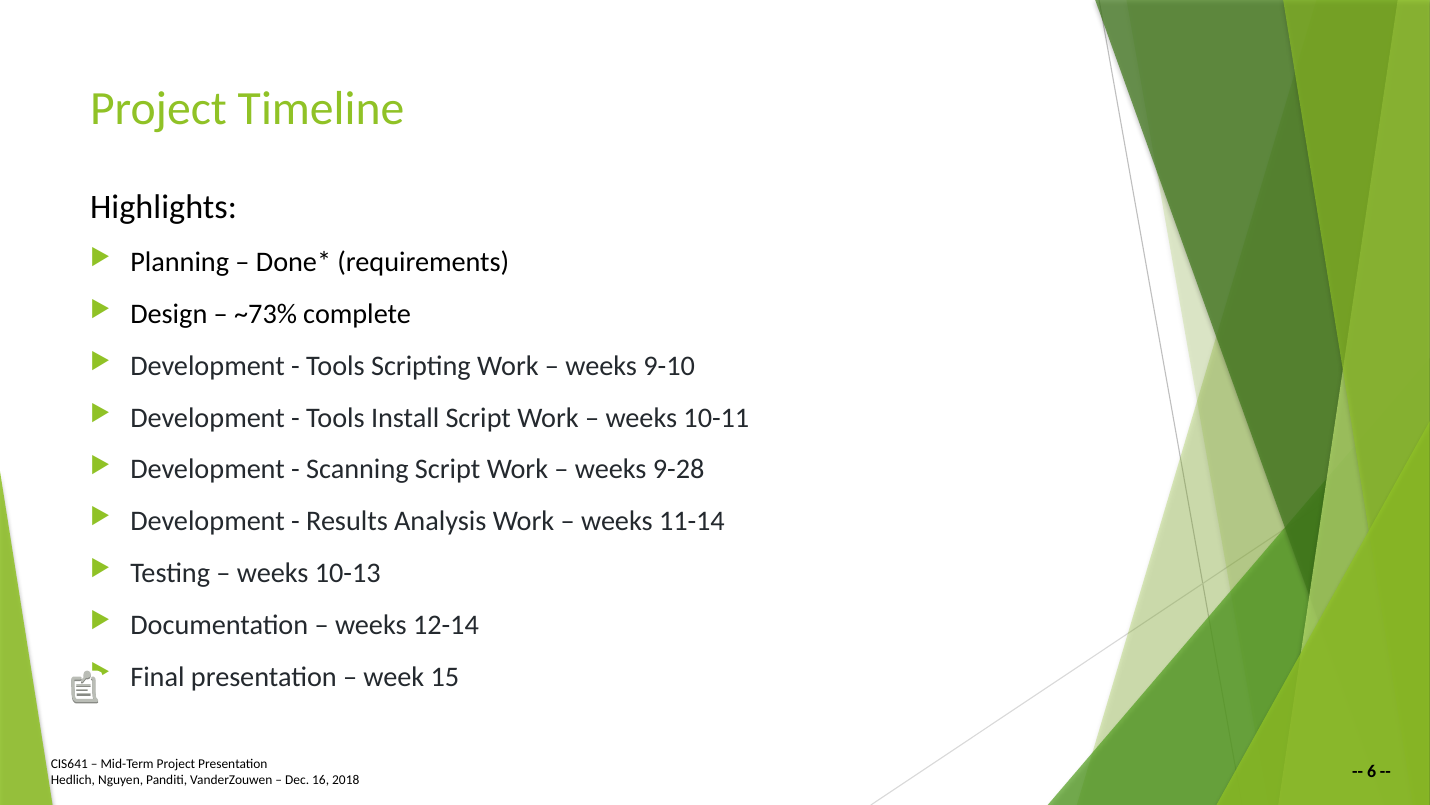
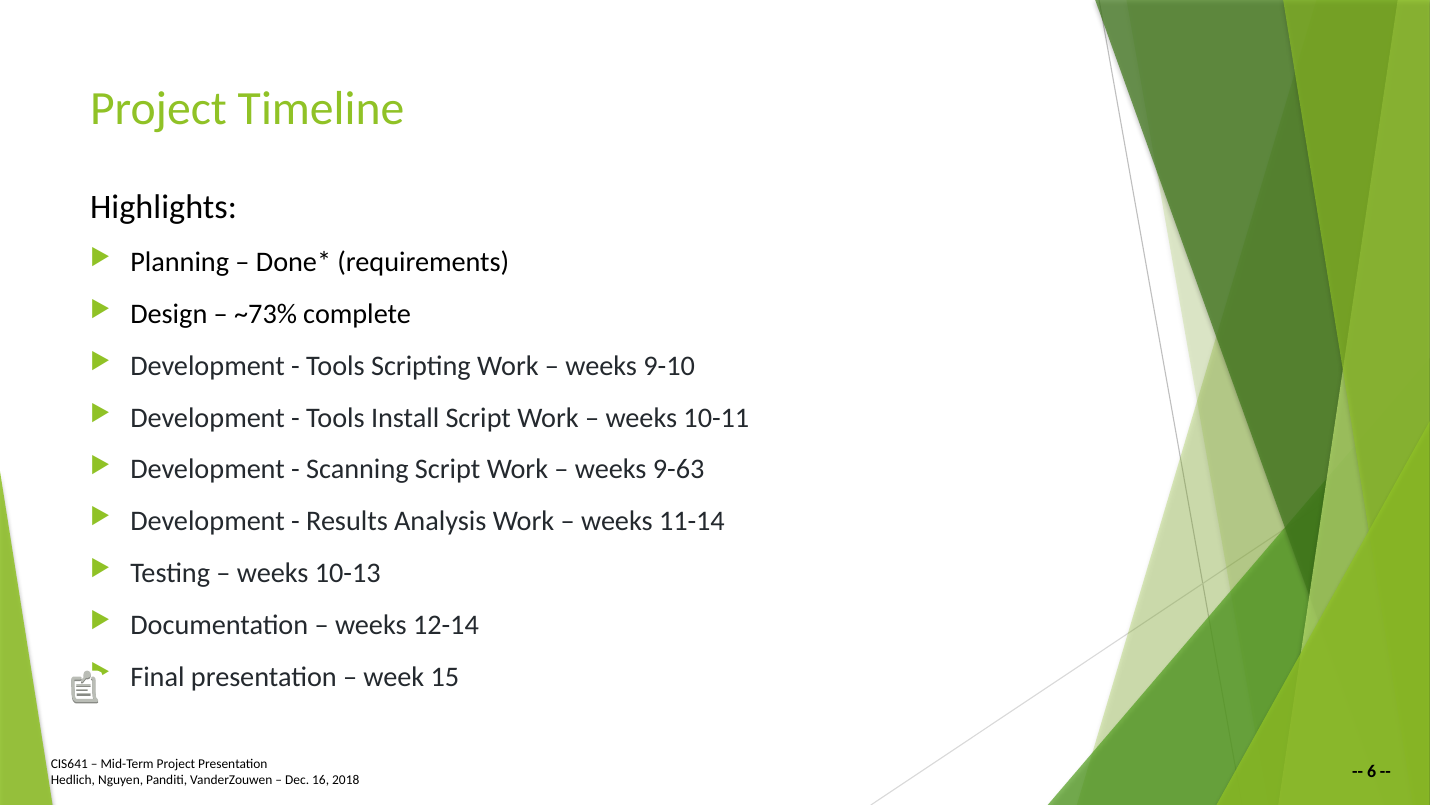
9-28: 9-28 -> 9-63
